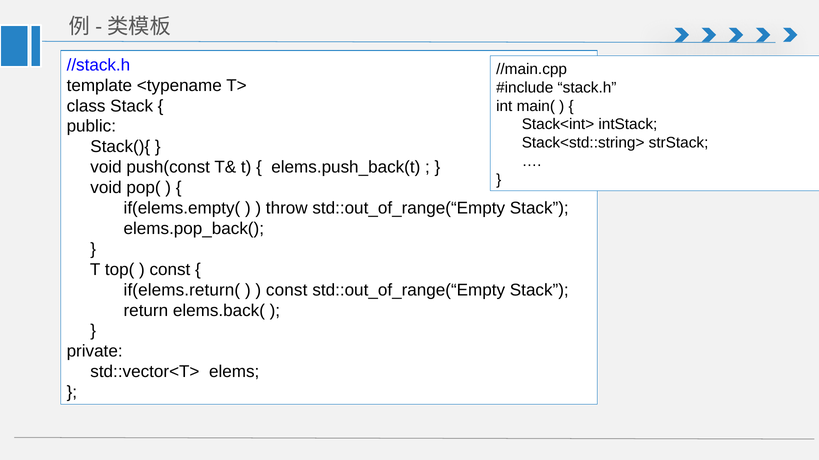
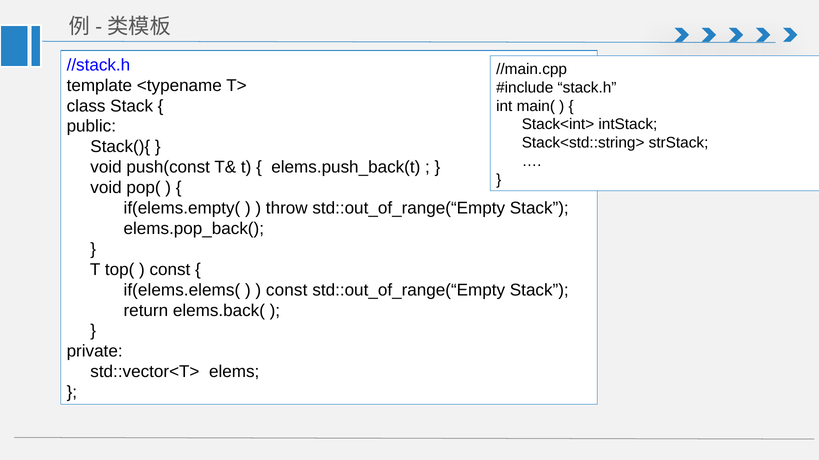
if(elems.return(: if(elems.return( -> if(elems.elems(
